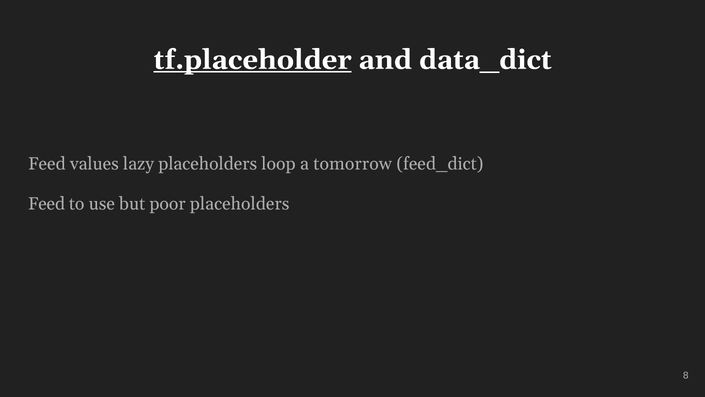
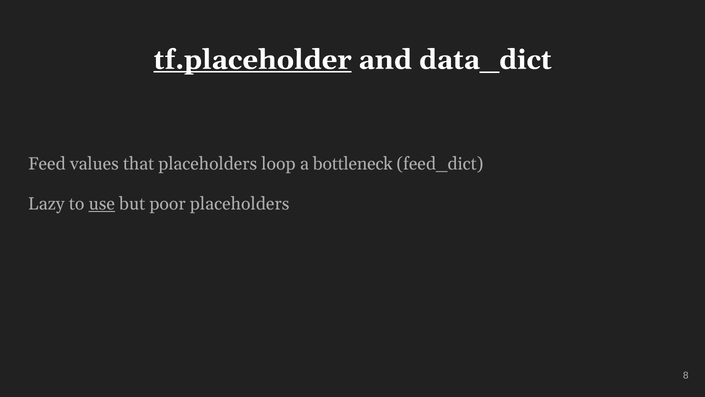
lazy: lazy -> that
tomorrow: tomorrow -> bottleneck
Feed at (46, 204): Feed -> Lazy
use underline: none -> present
